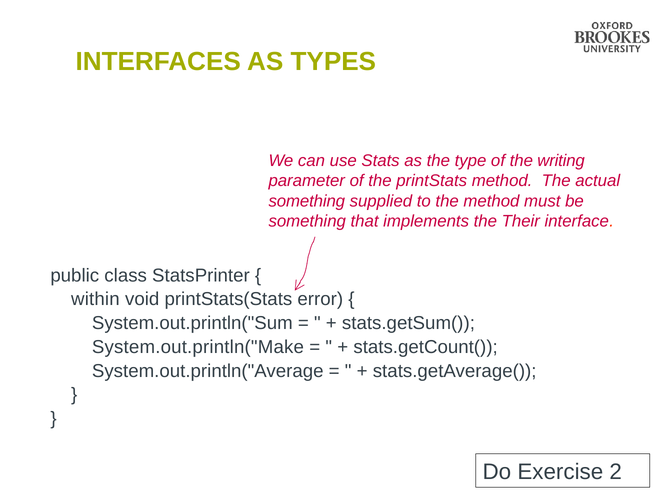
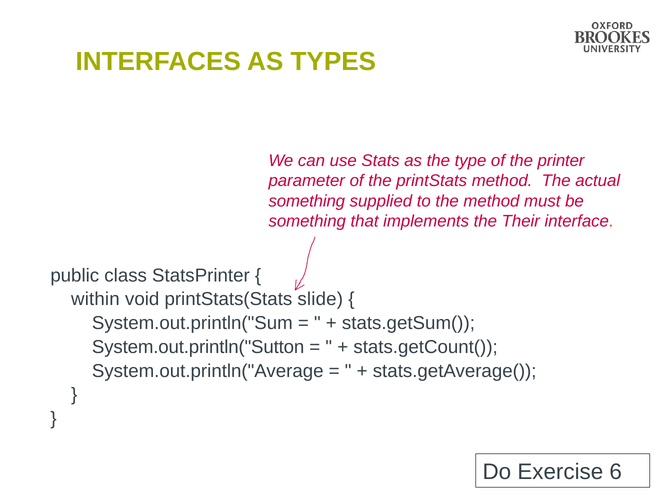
writing: writing -> printer
error: error -> slide
System.out.println("Make: System.out.println("Make -> System.out.println("Sutton
2: 2 -> 6
